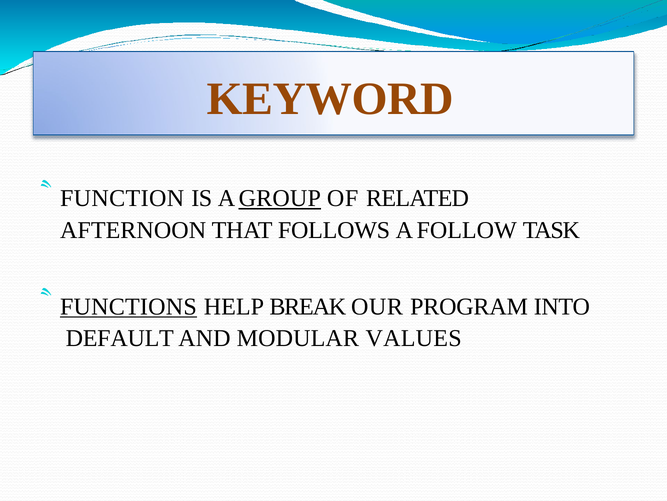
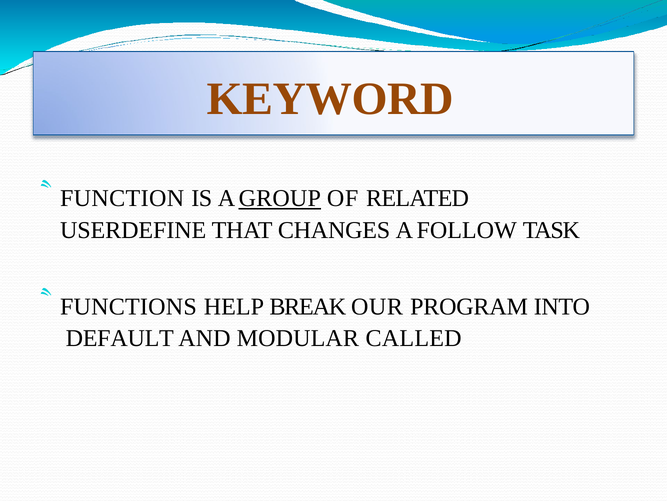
AFTERNOON: AFTERNOON -> USERDEFINE
FOLLOWS: FOLLOWS -> CHANGES
FUNCTIONS underline: present -> none
VALUES: VALUES -> CALLED
